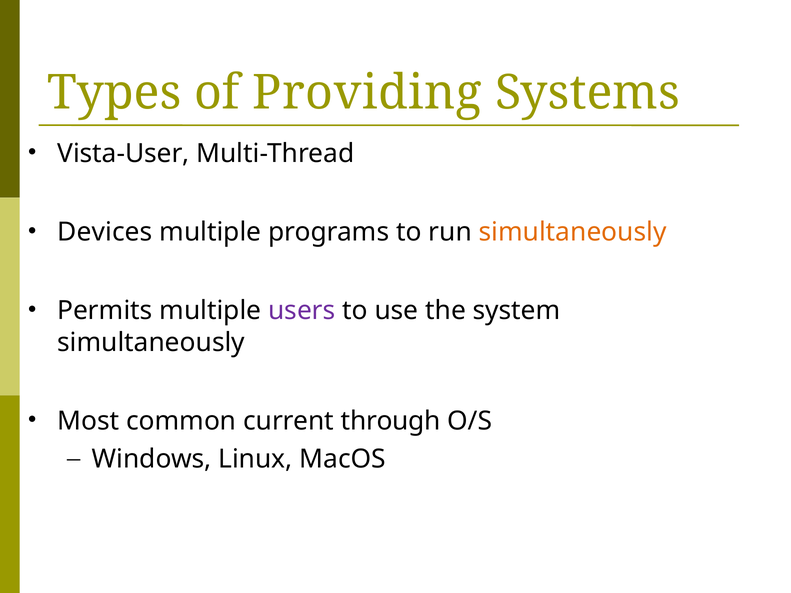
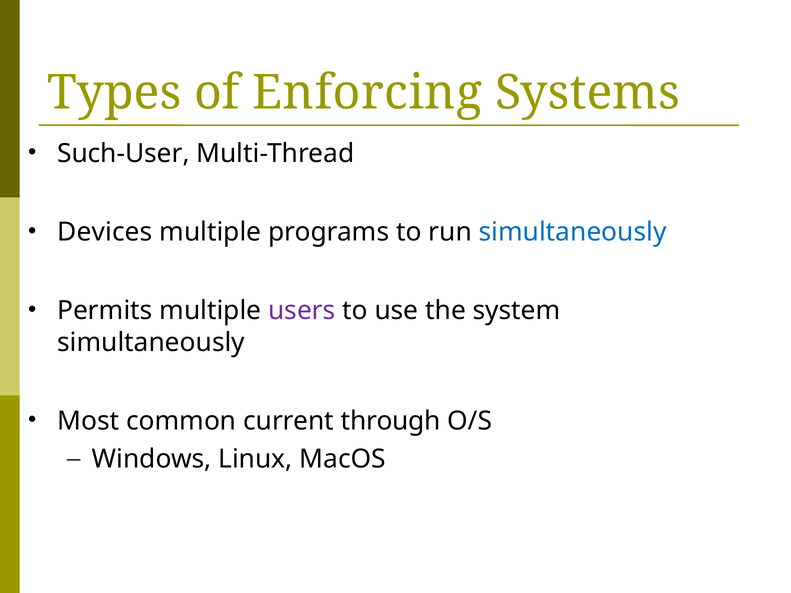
Providing: Providing -> Enforcing
Vista-User: Vista-User -> Such-User
simultaneously at (573, 232) colour: orange -> blue
